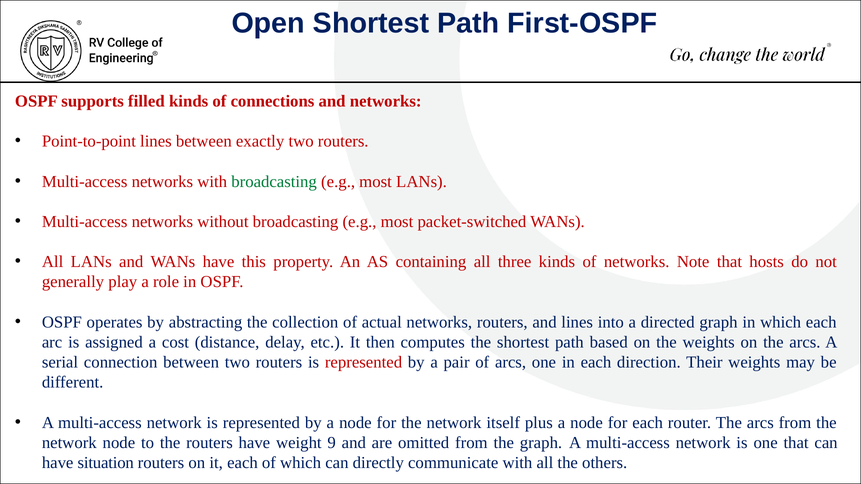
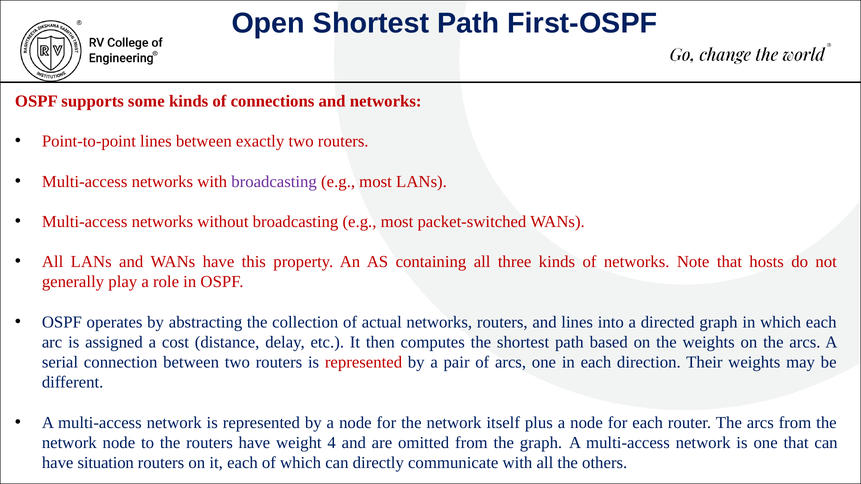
filled: filled -> some
broadcasting at (274, 182) colour: green -> purple
9: 9 -> 4
